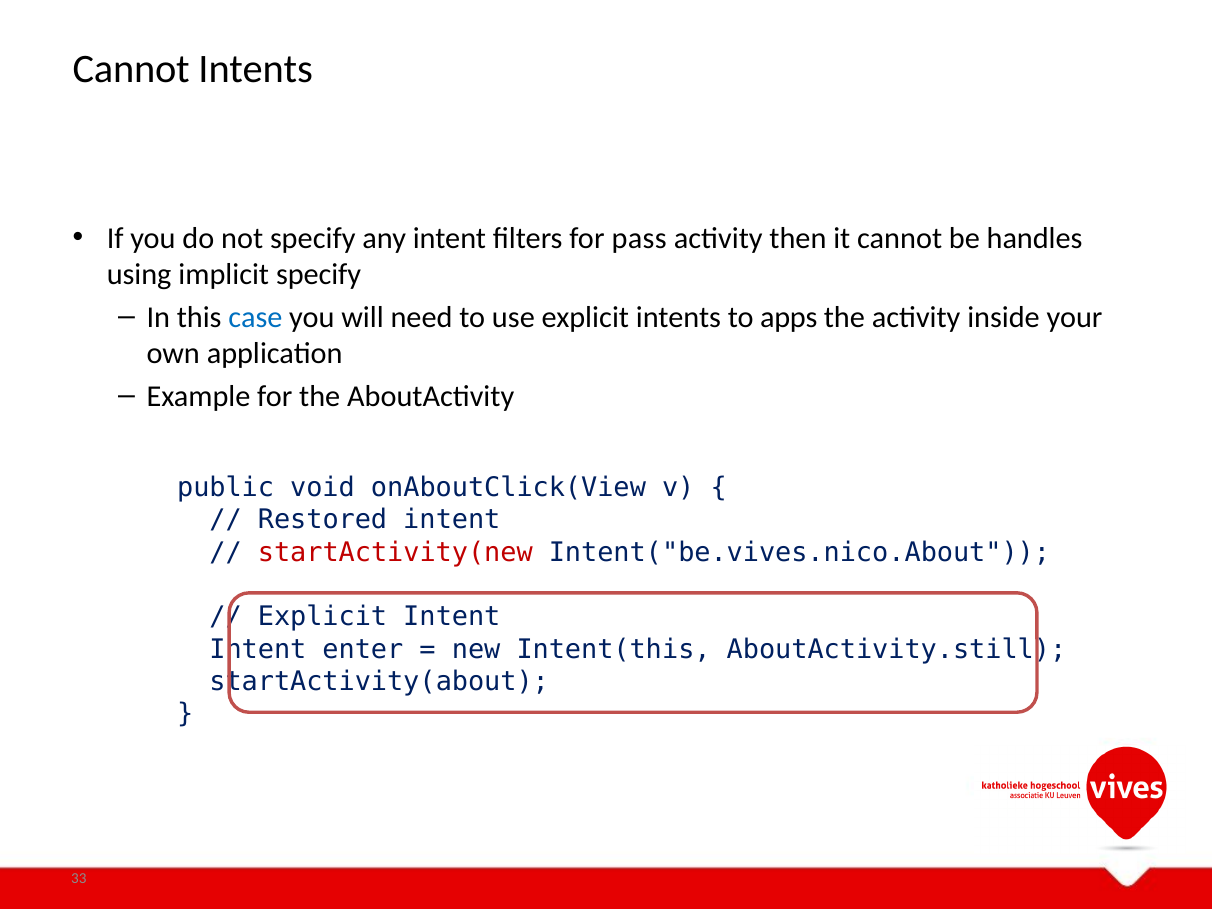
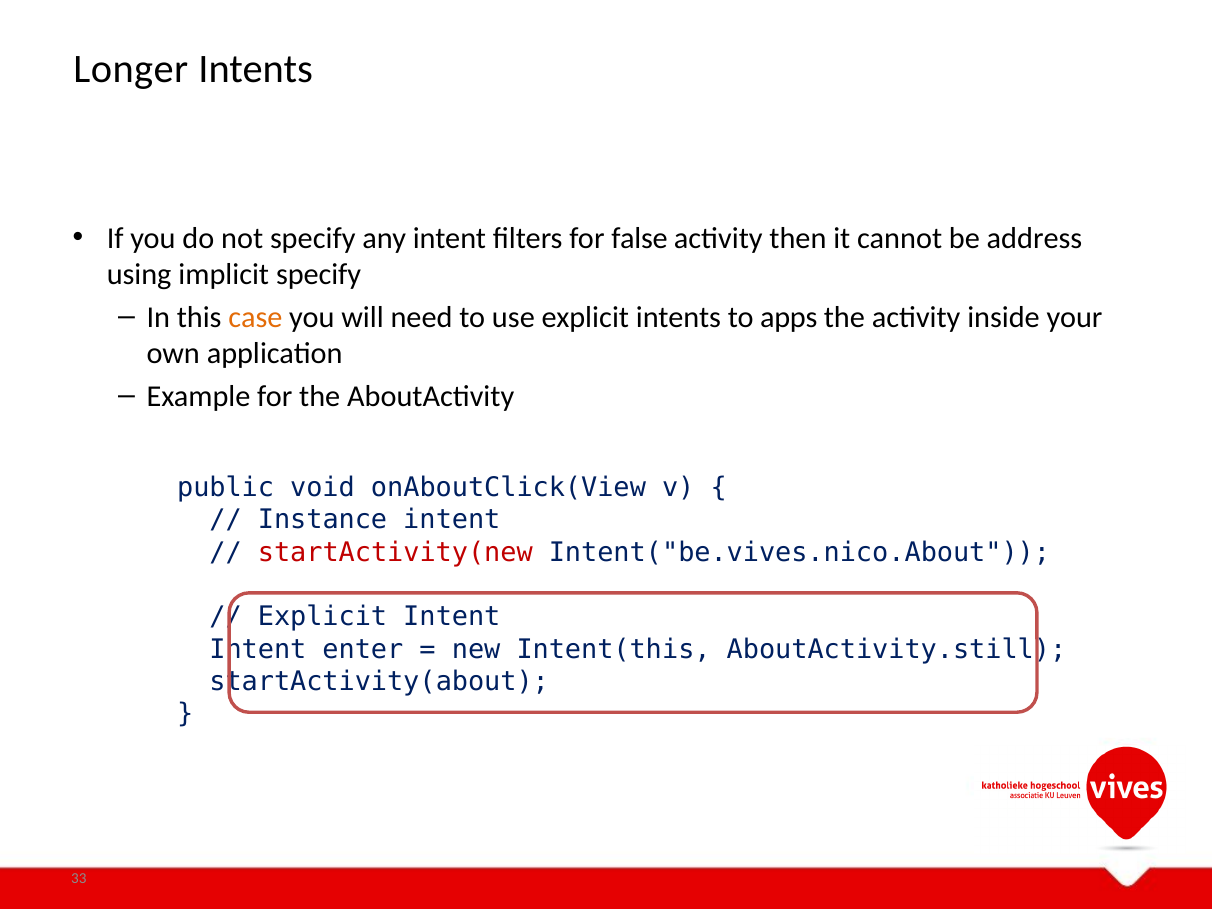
Cannot at (131, 70): Cannot -> Longer
pass: pass -> false
handles: handles -> address
case colour: blue -> orange
Restored: Restored -> Instance
